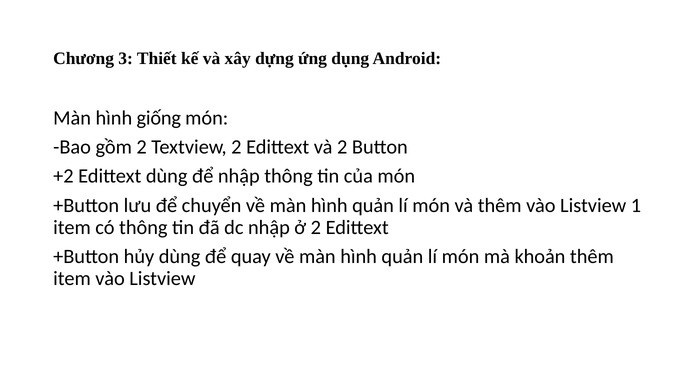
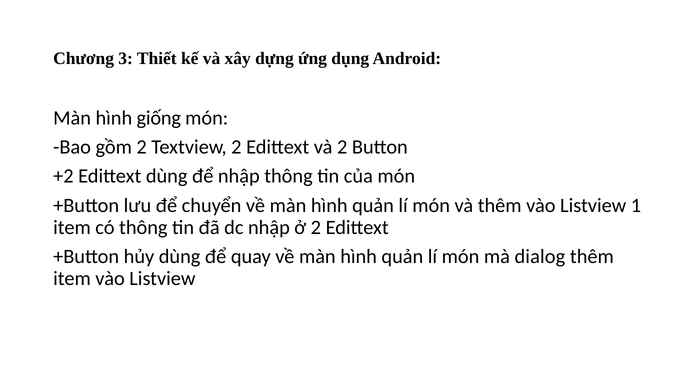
khoản: khoản -> dialog
